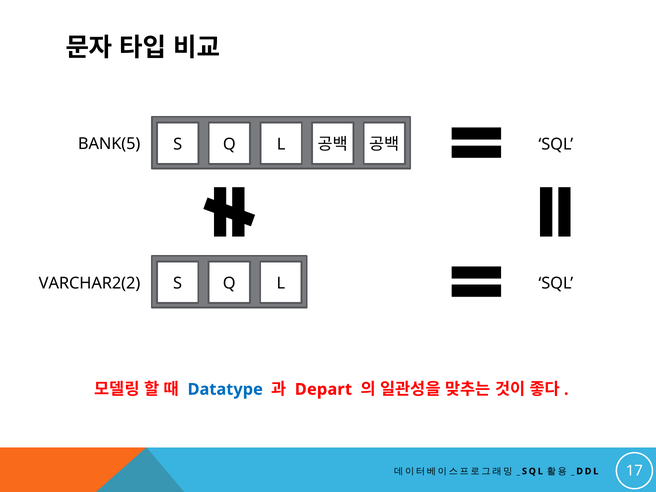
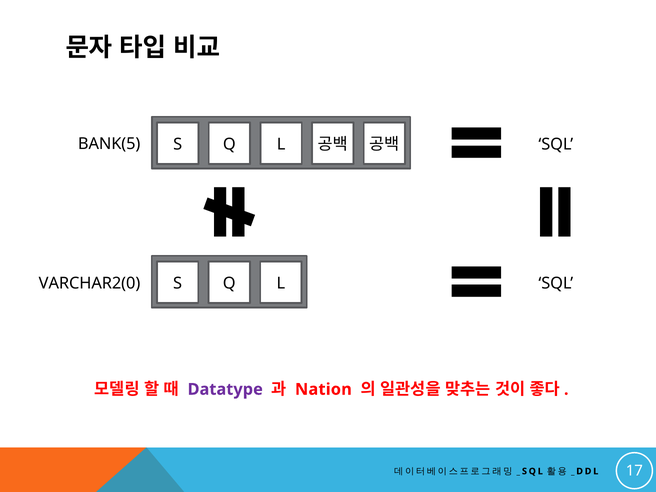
VARCHAR2(2: VARCHAR2(2 -> VARCHAR2(0
Datatype colour: blue -> purple
Depart: Depart -> Nation
